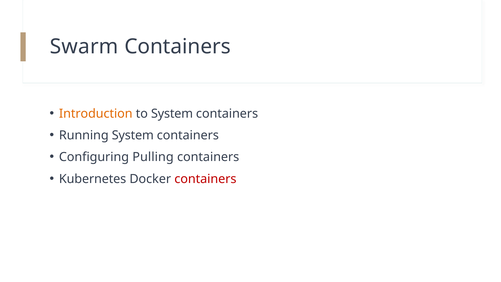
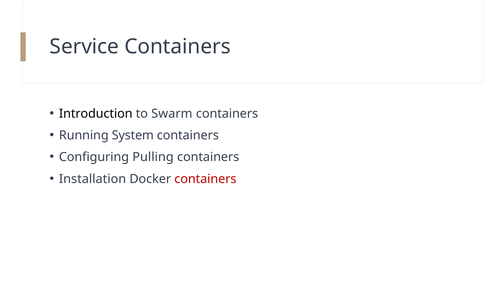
Swarm: Swarm -> Service
Introduction colour: orange -> black
to System: System -> Swarm
Kubernetes: Kubernetes -> Installation
